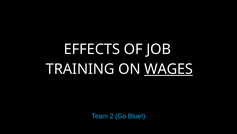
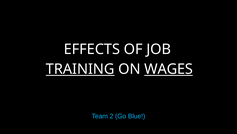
TRAINING underline: none -> present
